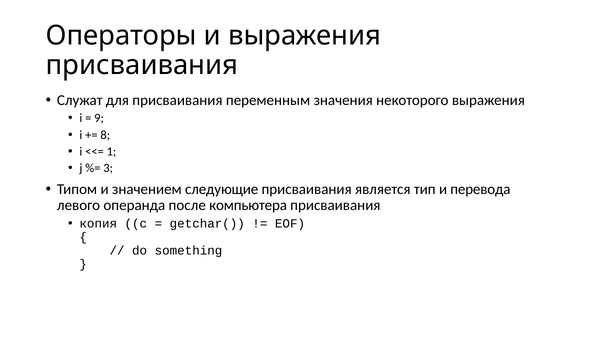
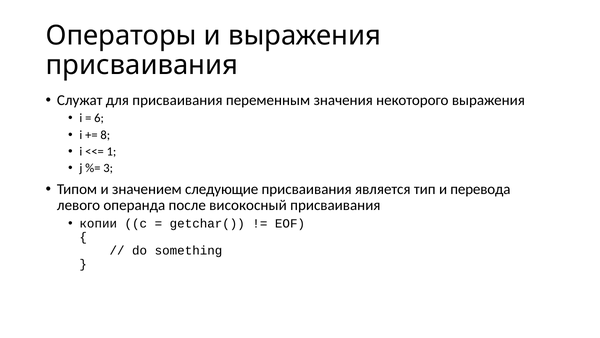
9: 9 -> 6
компьютера: компьютера -> високосный
копия: копия -> копии
